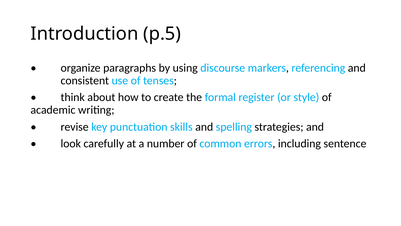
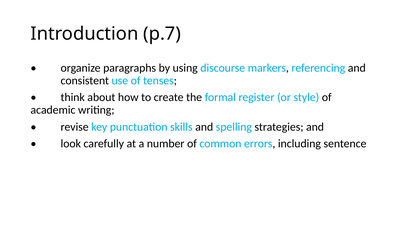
p.5: p.5 -> p.7
